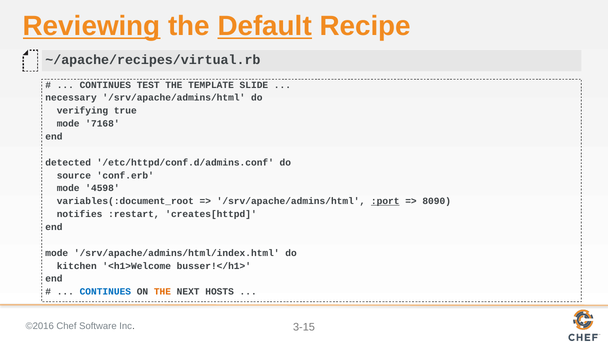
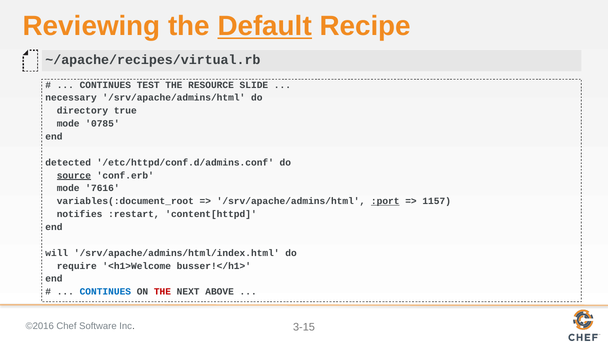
Reviewing underline: present -> none
TEMPLATE: TEMPLATE -> RESOURCE
verifying: verifying -> directory
7168: 7168 -> 0785
source underline: none -> present
4598: 4598 -> 7616
8090: 8090 -> 1157
creates[httpd: creates[httpd -> content[httpd
mode at (57, 253): mode -> will
kitchen: kitchen -> require
THE at (162, 292) colour: orange -> red
HOSTS: HOSTS -> ABOVE
